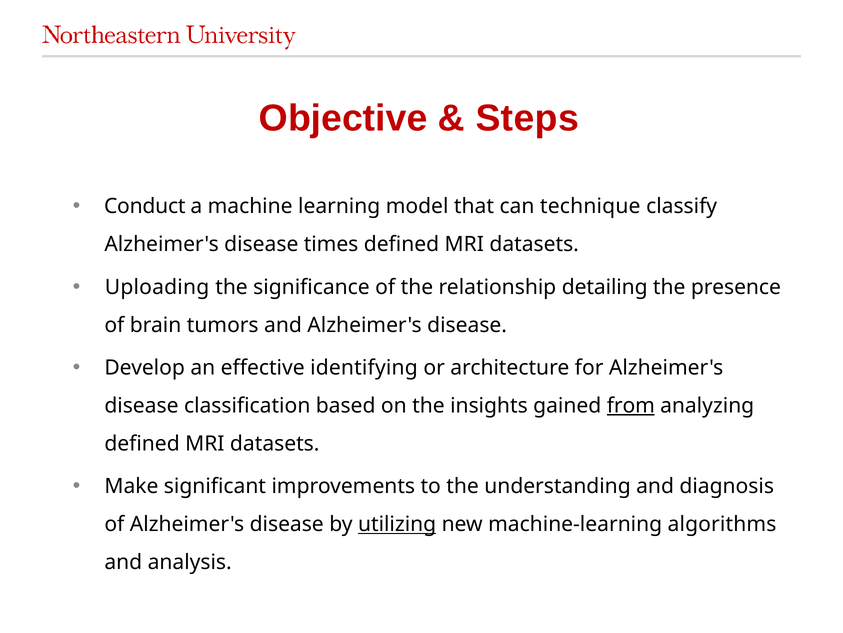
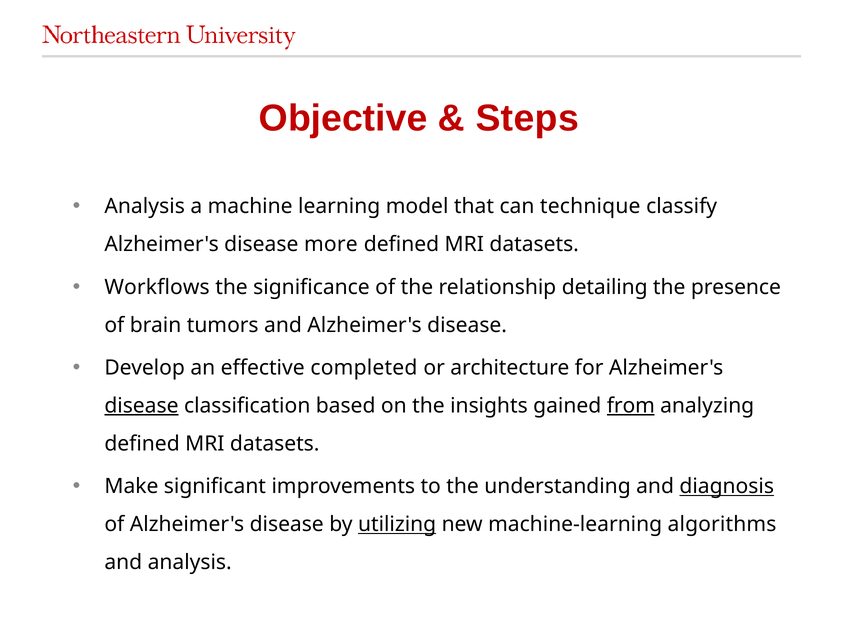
Conduct at (145, 206): Conduct -> Analysis
times: times -> more
Uploading: Uploading -> Workflows
identifying: identifying -> completed
disease at (141, 405) underline: none -> present
diagnosis underline: none -> present
